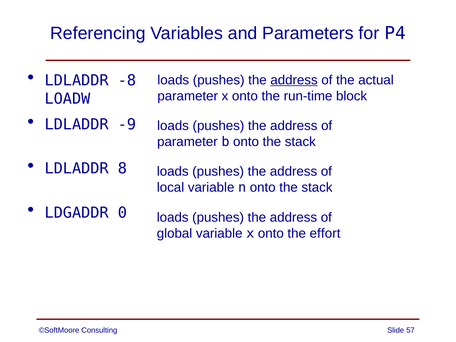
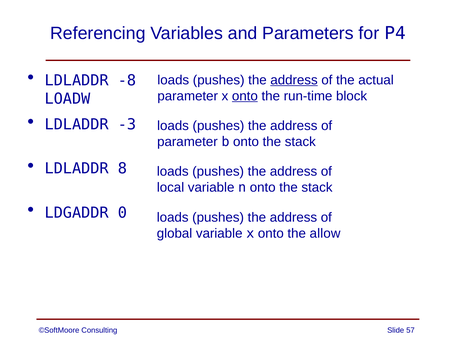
onto at (245, 96) underline: none -> present
-9: -9 -> -3
effort: effort -> allow
